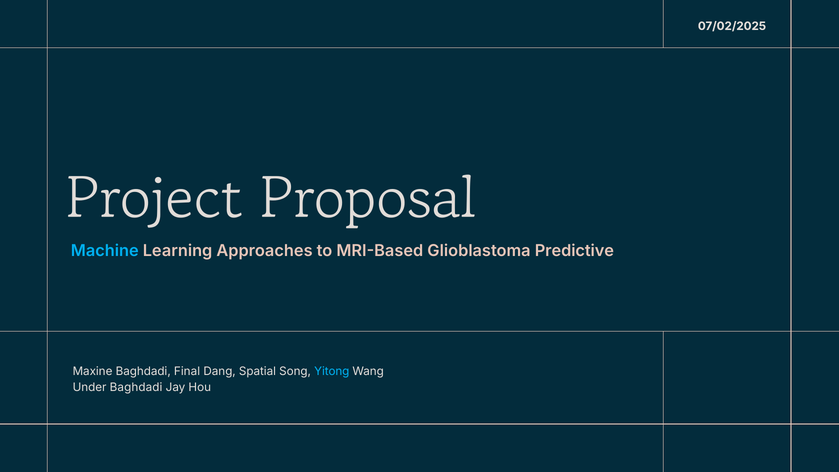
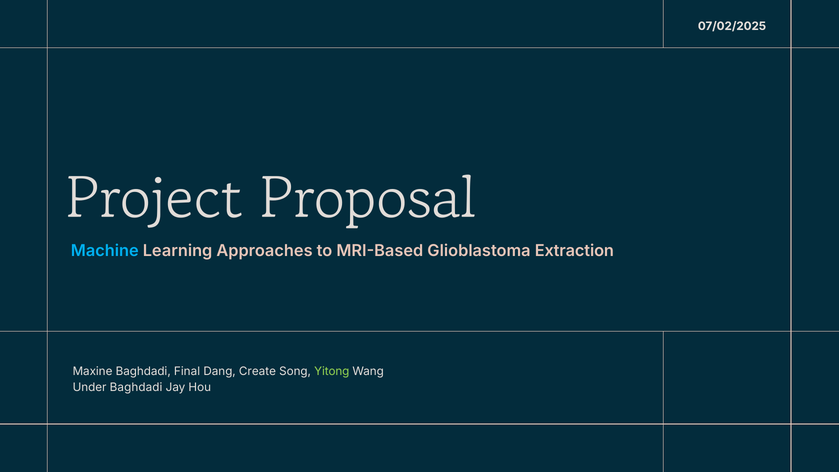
Predictive: Predictive -> Extraction
Spatial: Spatial -> Create
Yitong colour: light blue -> light green
